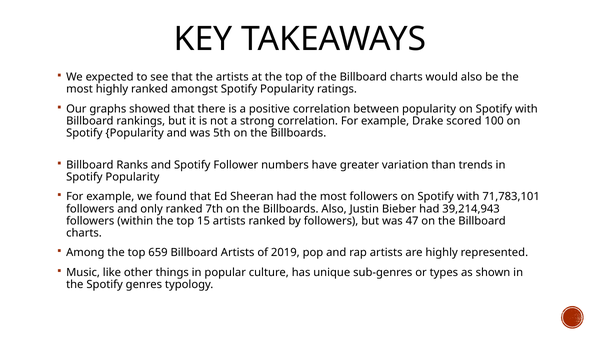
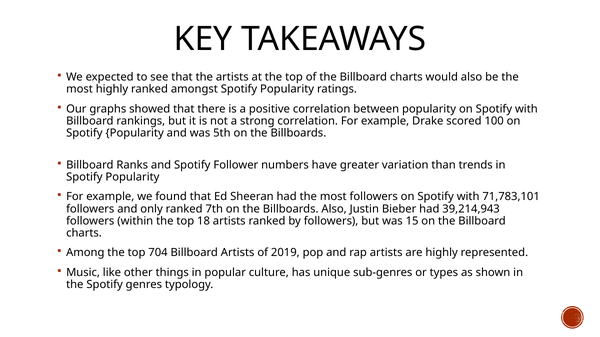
15: 15 -> 18
47: 47 -> 15
659: 659 -> 704
